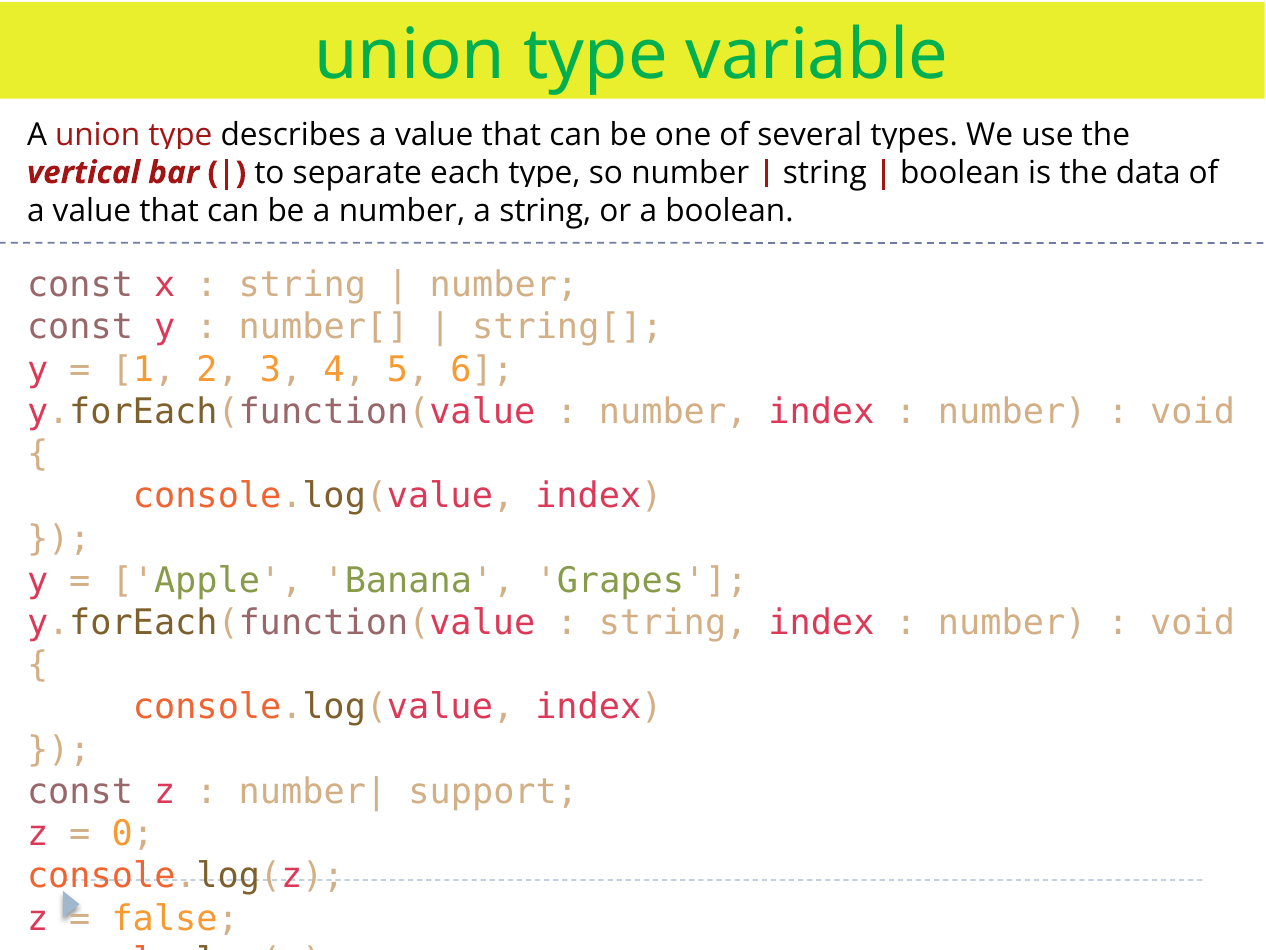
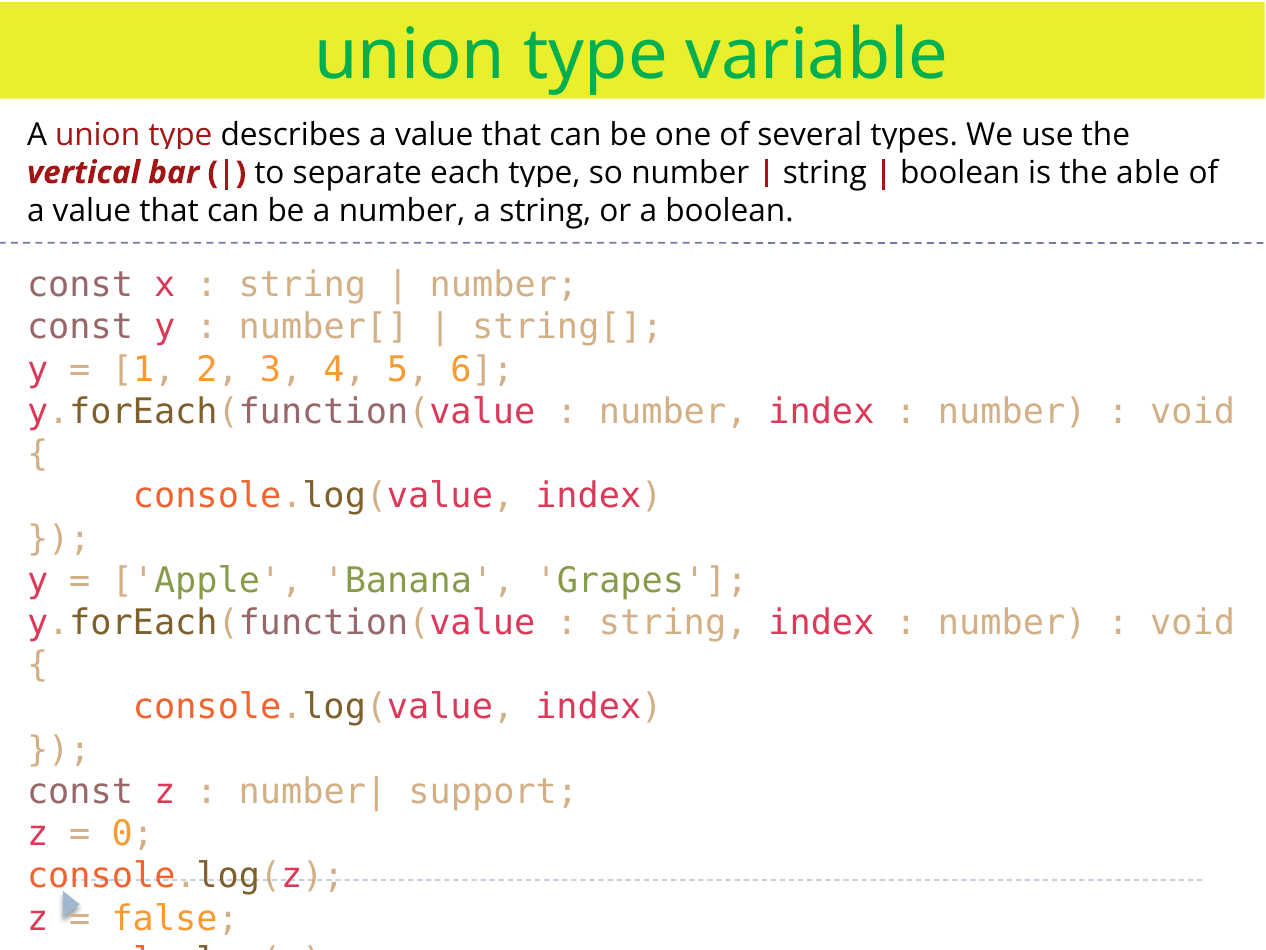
data: data -> able
